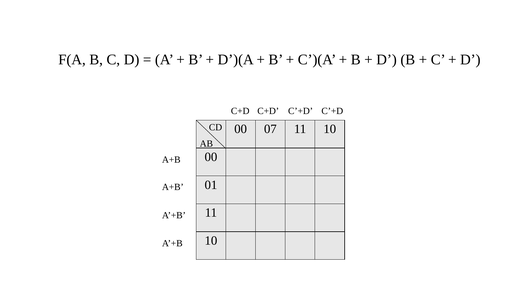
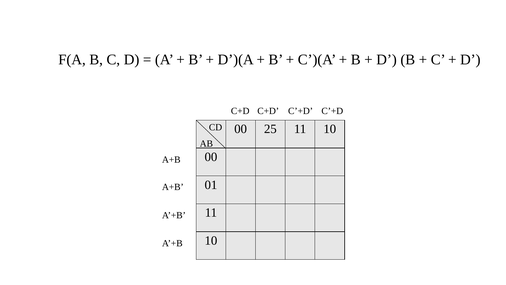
07: 07 -> 25
